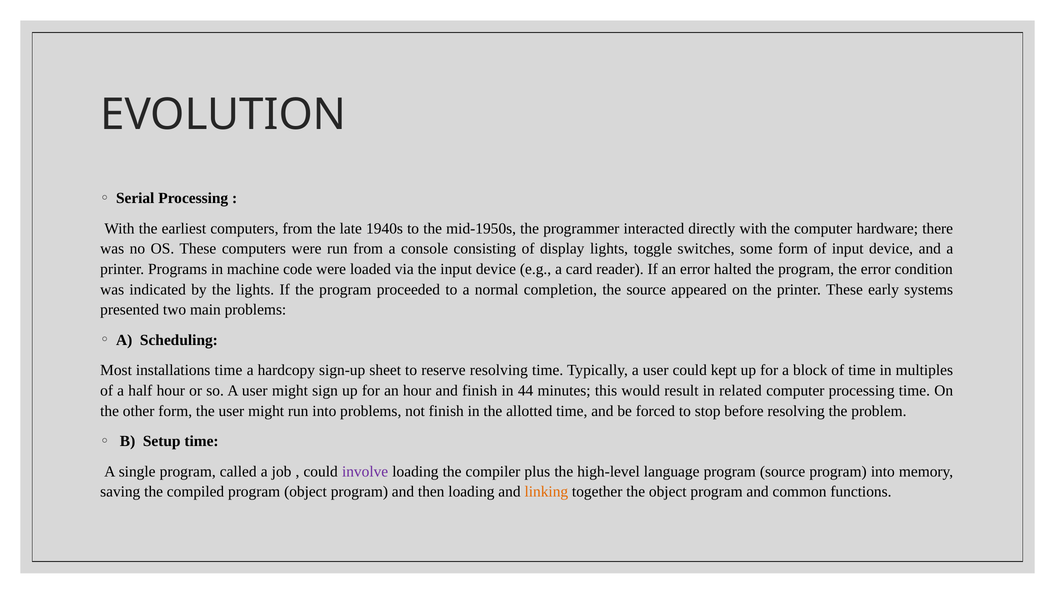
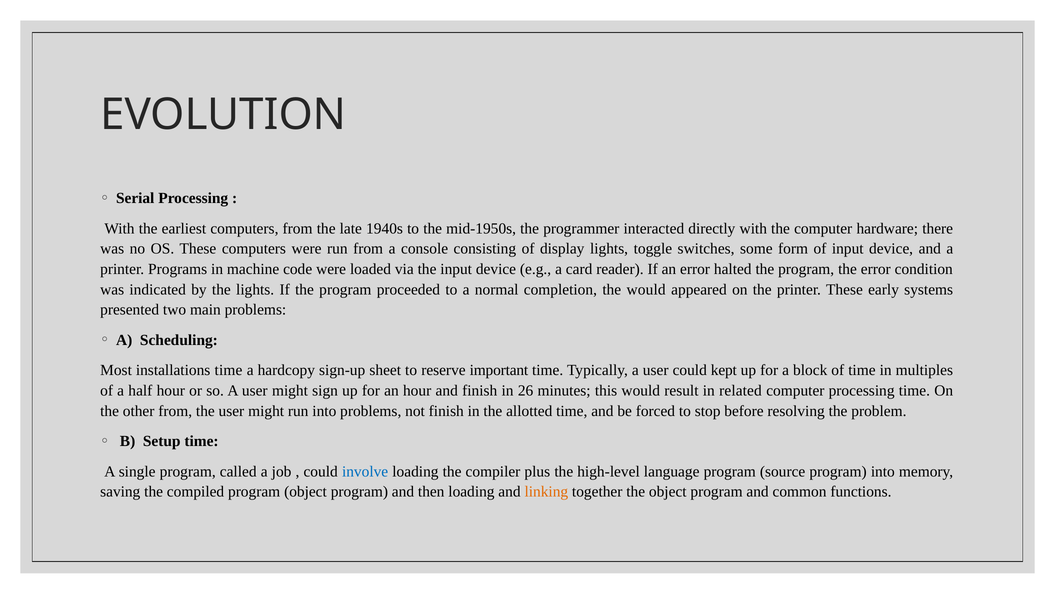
the source: source -> would
reserve resolving: resolving -> important
44: 44 -> 26
other form: form -> from
involve colour: purple -> blue
